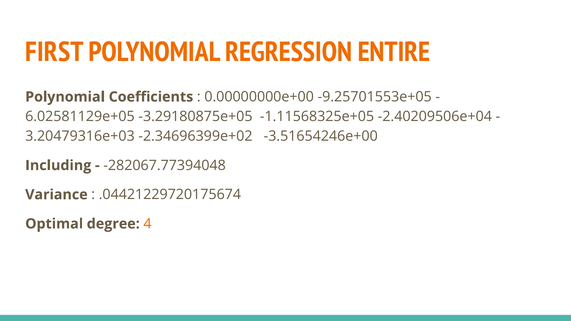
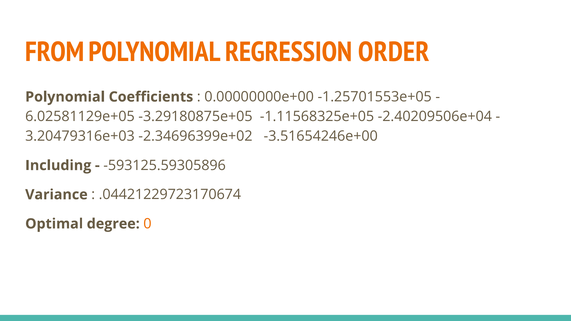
FIRST: FIRST -> FROM
ENTIRE: ENTIRE -> ORDER
-9.25701553e+05: -9.25701553e+05 -> -1.25701553e+05
-282067.77394048: -282067.77394048 -> -593125.59305896
.04421229720175674: .04421229720175674 -> .04421229723170674
4: 4 -> 0
